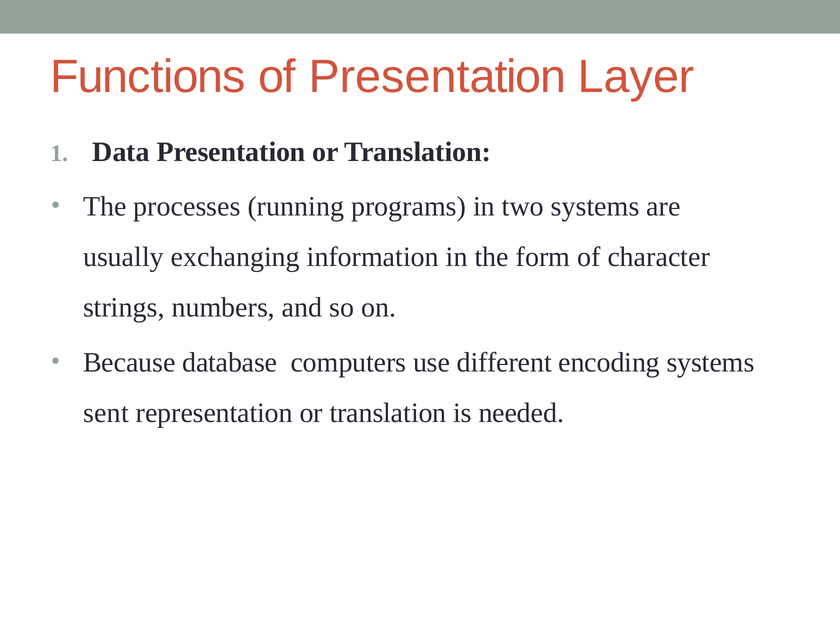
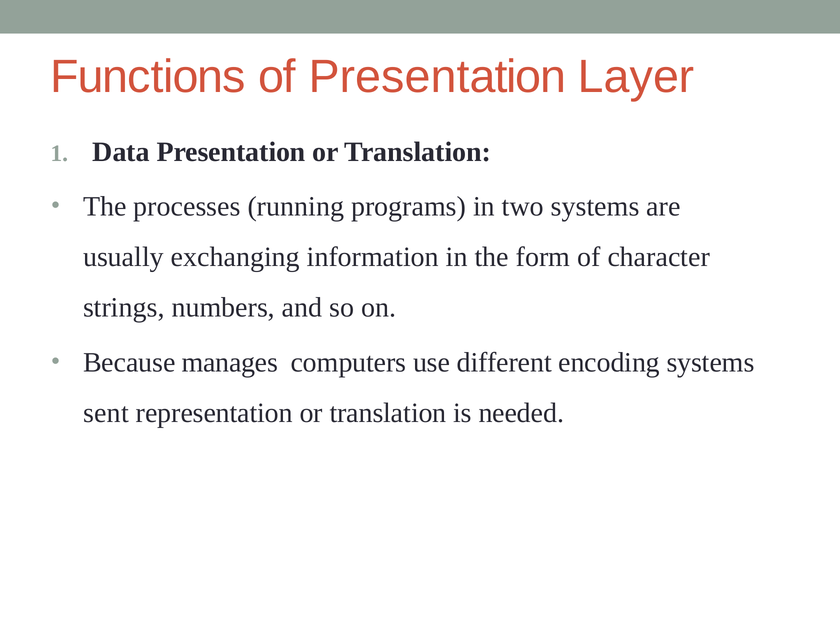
database: database -> manages
